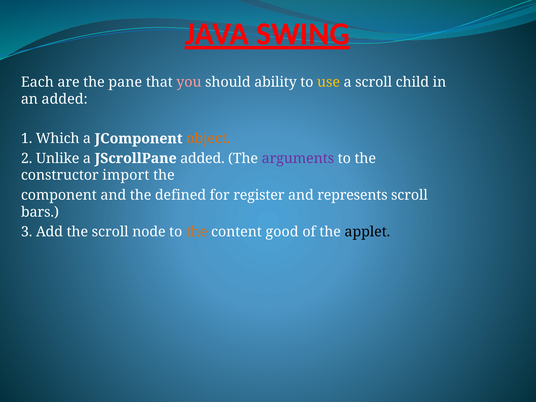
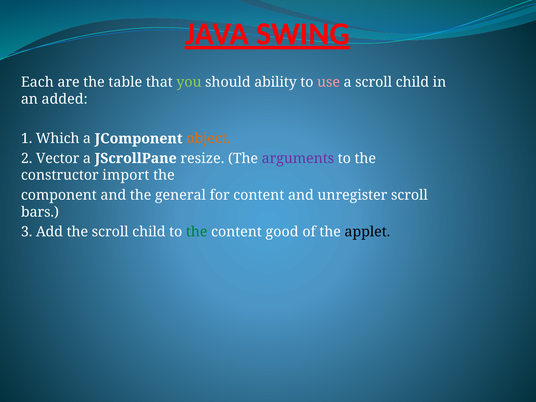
pane: pane -> table
you colour: pink -> light green
use colour: yellow -> pink
Unlike: Unlike -> Vector
JScrollPane added: added -> resize
defined: defined -> general
for register: register -> content
represents: represents -> unregister
the scroll node: node -> child
the at (197, 232) colour: orange -> green
